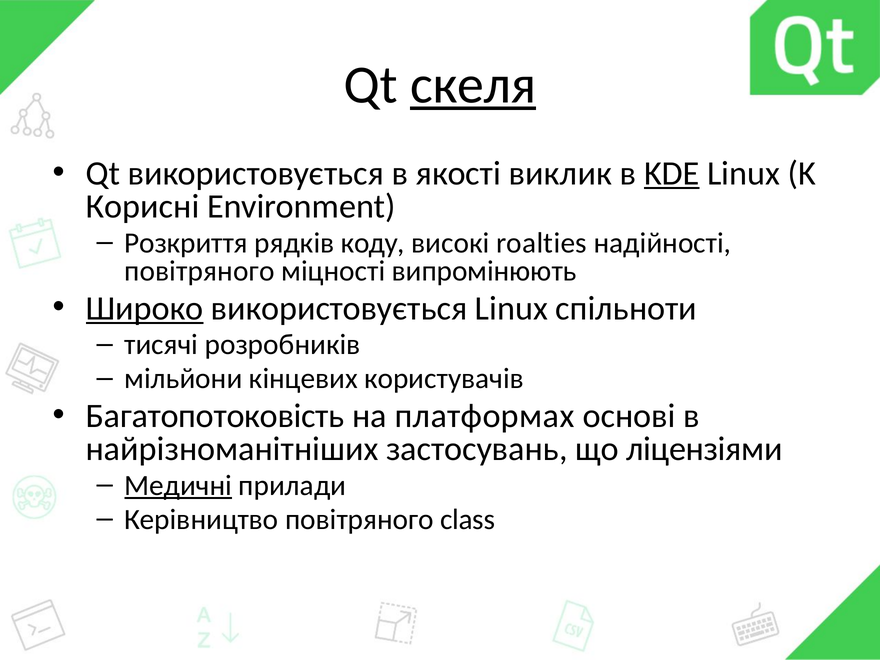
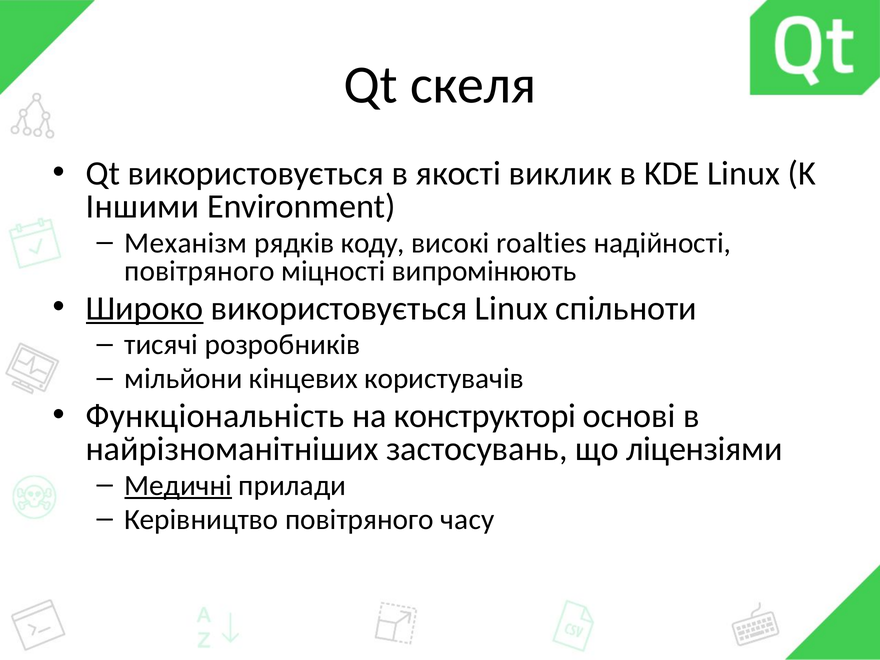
скеля underline: present -> none
KDE underline: present -> none
Корисні: Корисні -> Іншими
Розкриття: Розкриття -> Механізм
Багатопотоковість: Багатопотоковість -> Функціональність
платформах: платформах -> конструкторі
class: class -> часу
